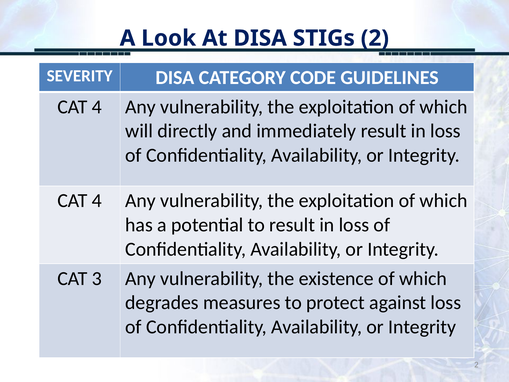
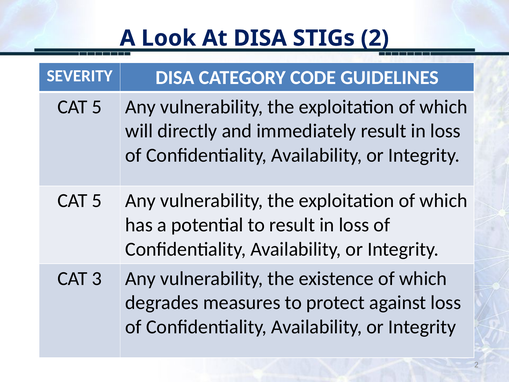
4 at (97, 107): 4 -> 5
4 at (97, 201): 4 -> 5
